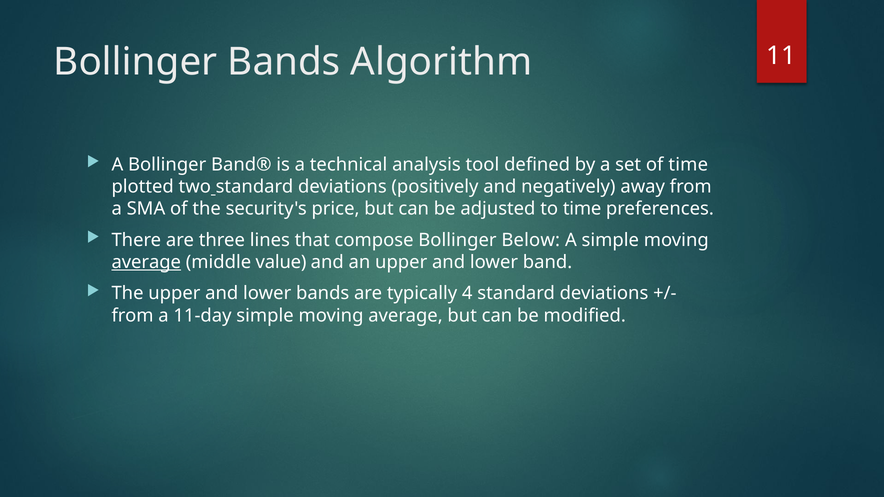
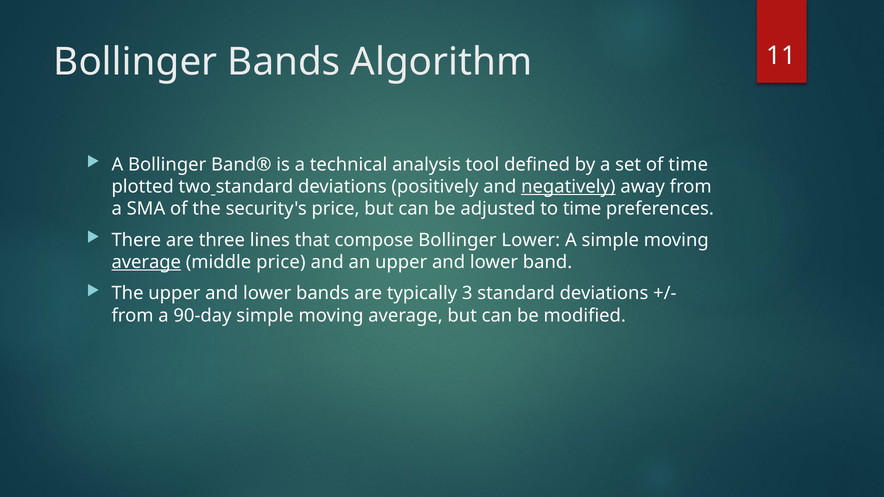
negatively underline: none -> present
Bollinger Below: Below -> Lower
middle value: value -> price
4: 4 -> 3
11-day: 11-day -> 90-day
